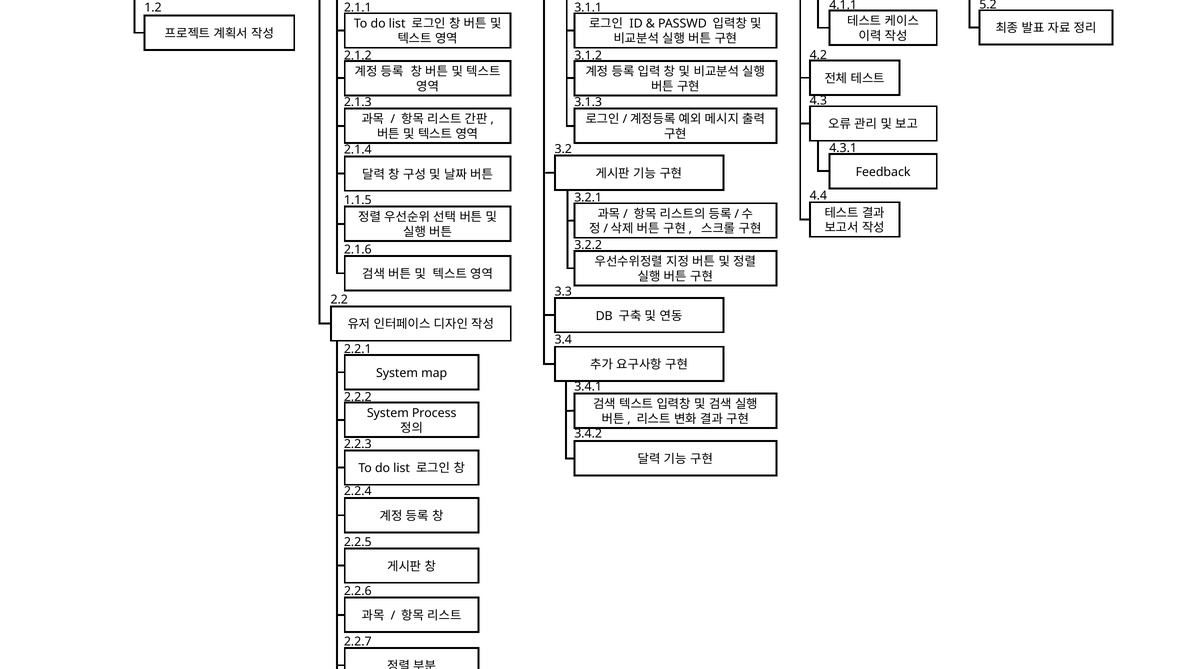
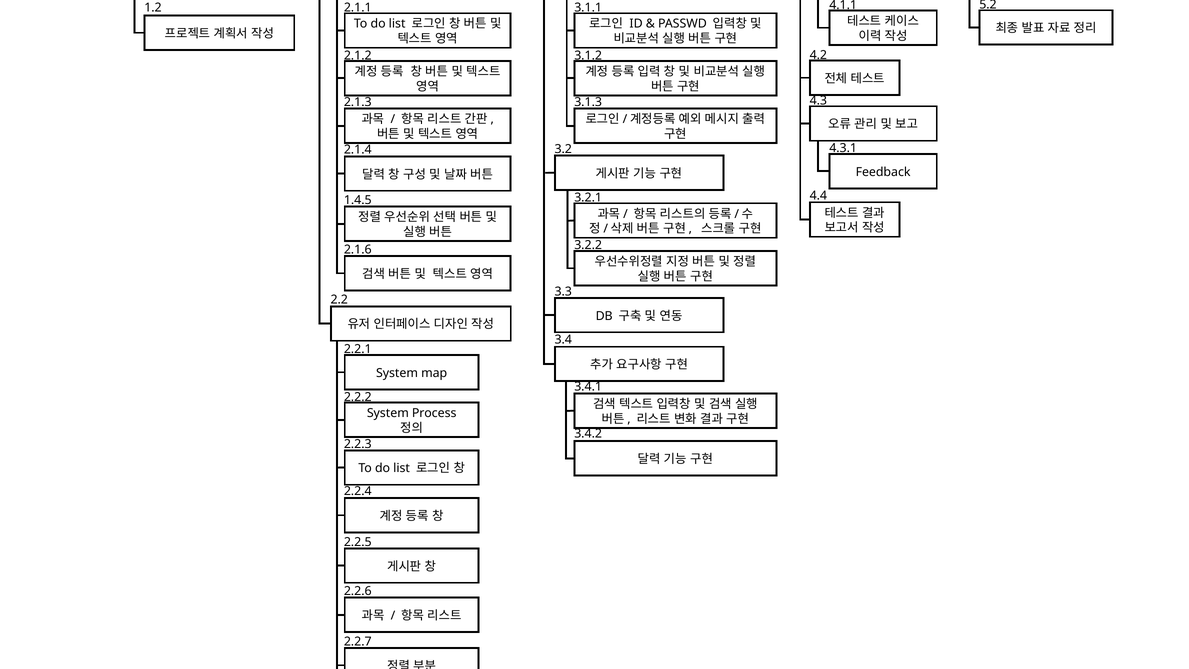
1.1.5: 1.1.5 -> 1.4.5
